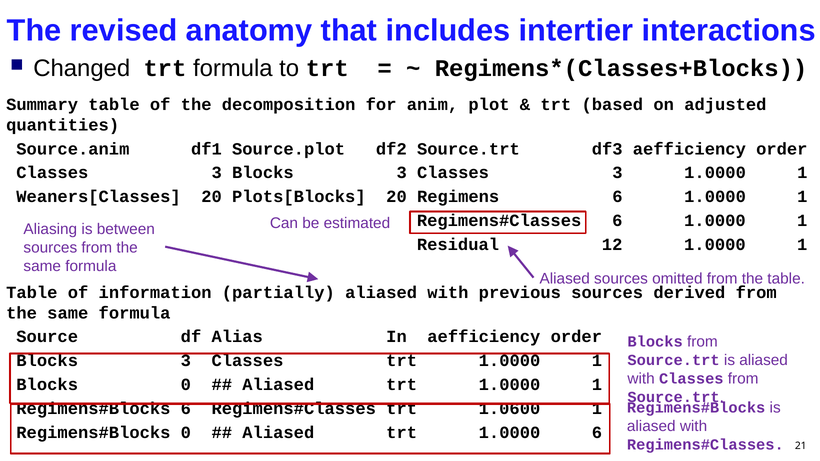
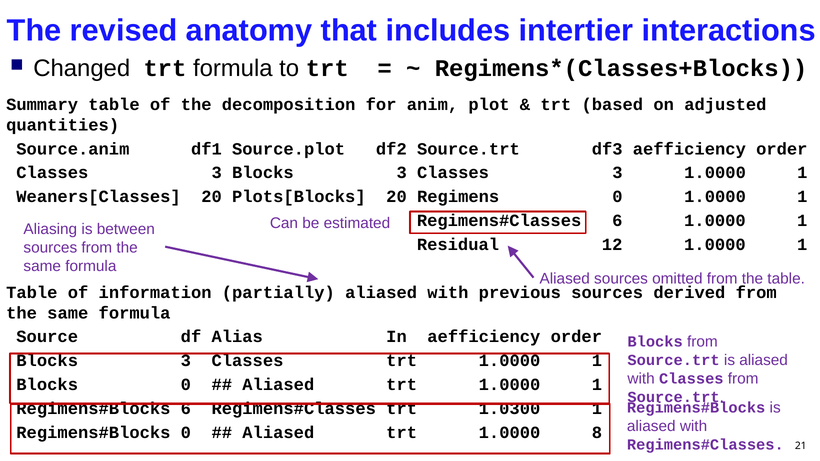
Regimens 6: 6 -> 0
1.0600: 1.0600 -> 1.0300
1.0000 6: 6 -> 8
